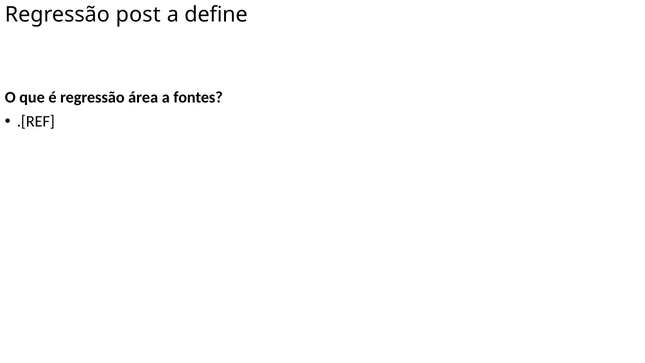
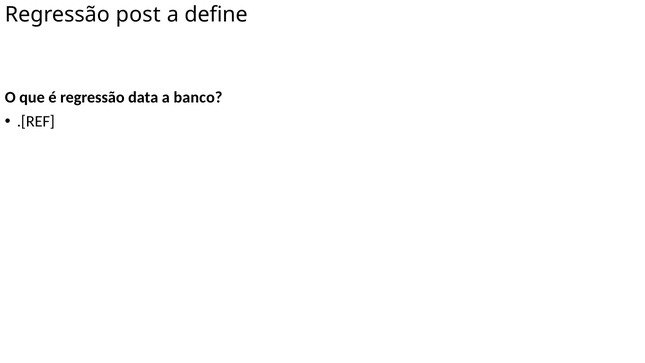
área: área -> data
fontes: fontes -> banco
